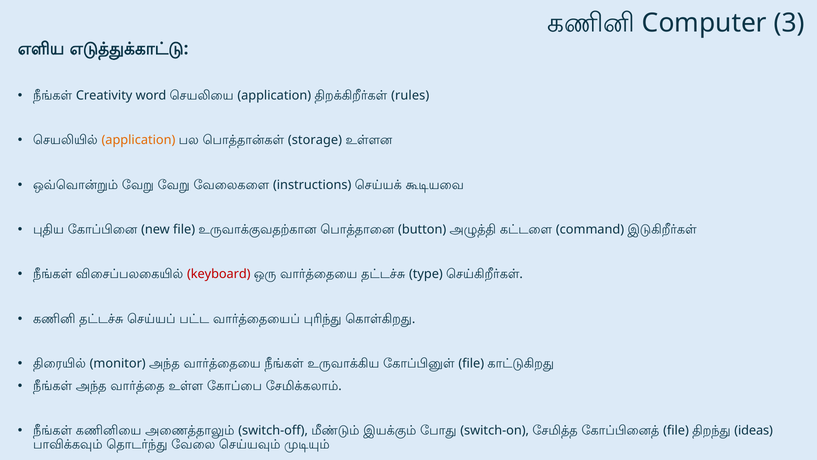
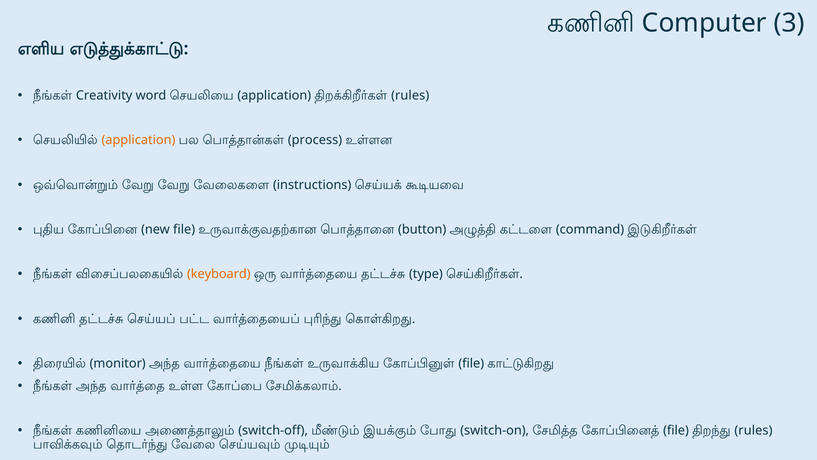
storage: storage -> process
keyboard colour: red -> orange
ideas at (754, 430): ideas -> rules
